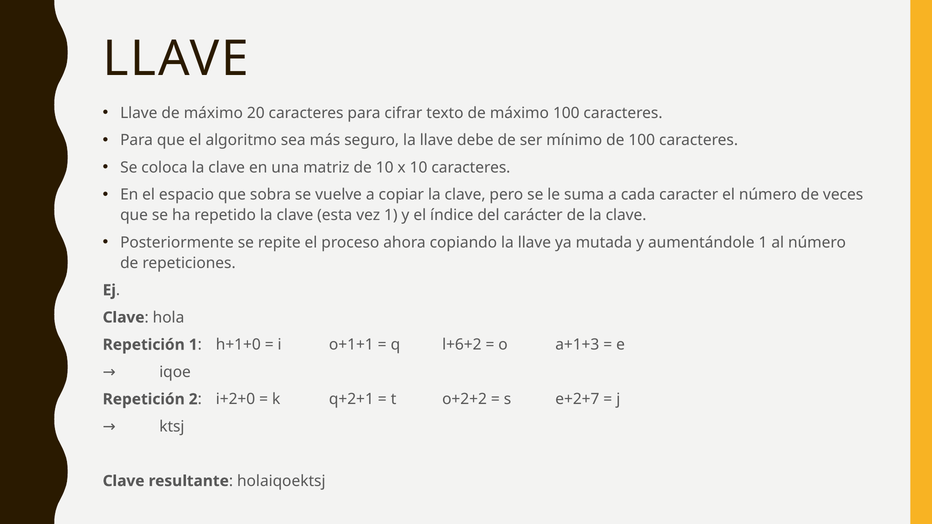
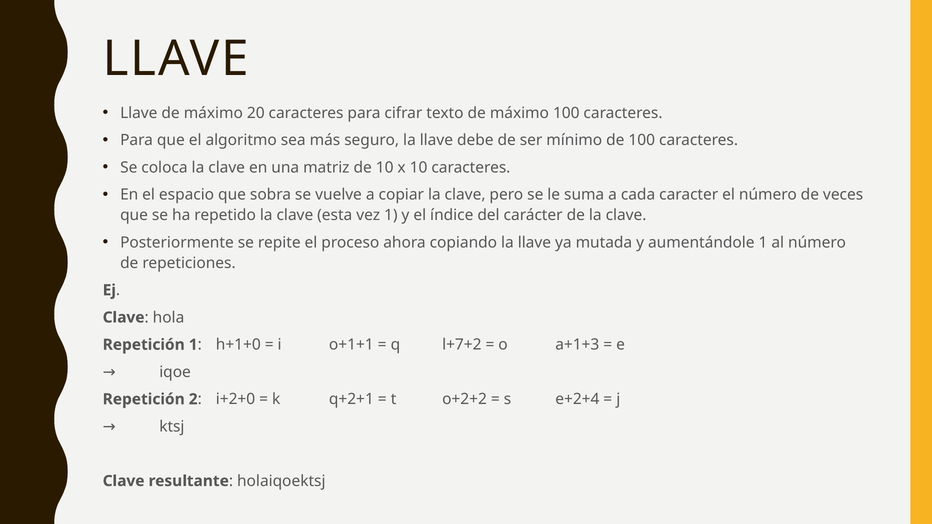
l+6+2: l+6+2 -> l+7+2
e+2+7: e+2+7 -> e+2+4
